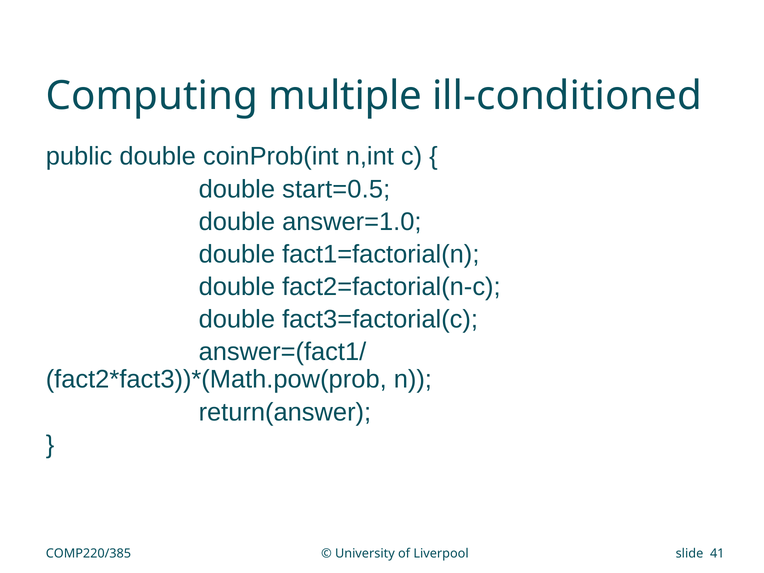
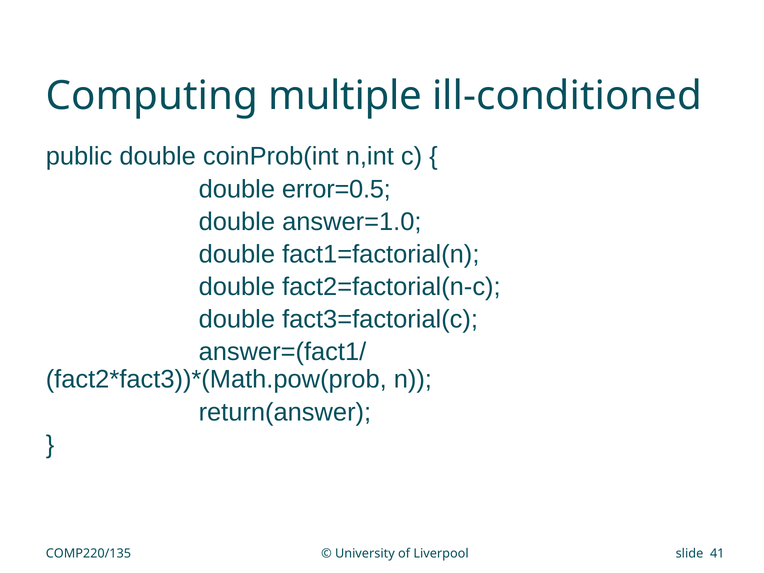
start=0.5: start=0.5 -> error=0.5
COMP220/385: COMP220/385 -> COMP220/135
